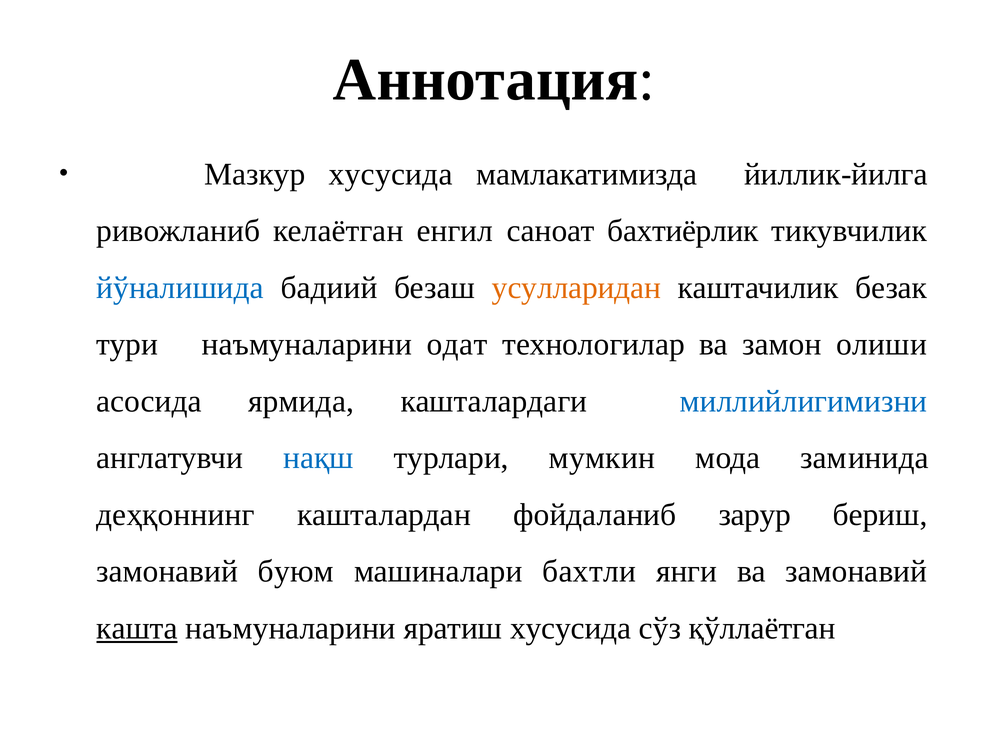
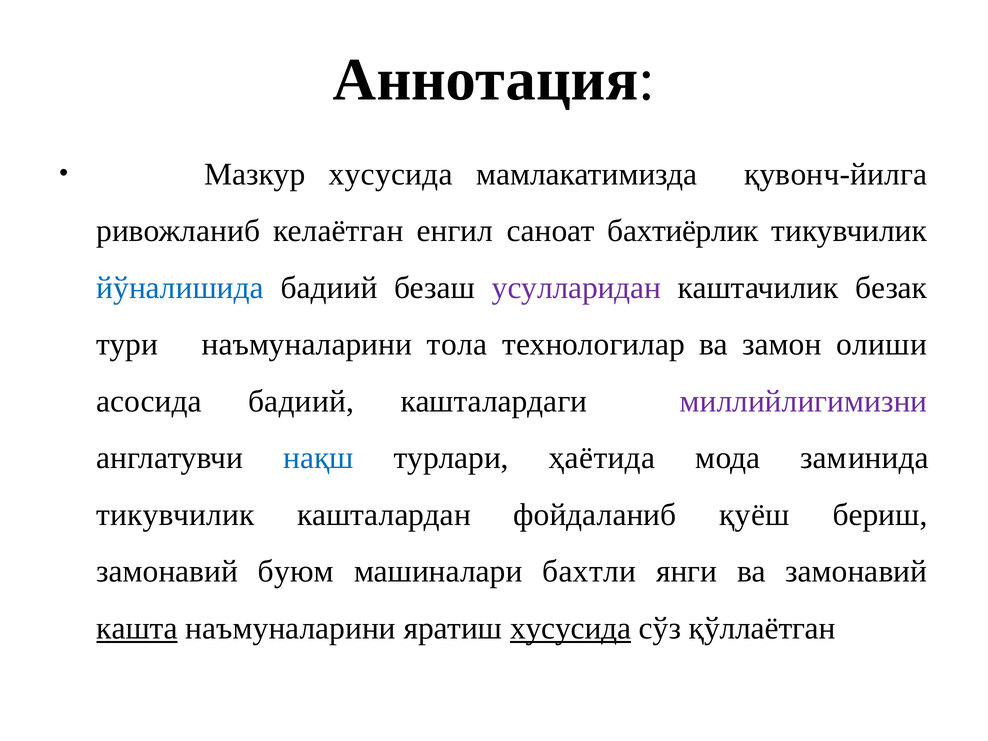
йиллик-йилга: йиллик-йилга -> қувонч-йилга
усулларидан colour: orange -> purple
одат: одат -> тола
асосида ярмида: ярмида -> бадиий
миллийлигимизни colour: blue -> purple
мумкин: мумкин -> ҳаётида
деҳқоннинг at (175, 515): деҳқоннинг -> тикувчилик
зарур: зарур -> қуёш
хусусида at (571, 628) underline: none -> present
